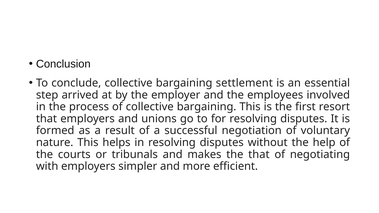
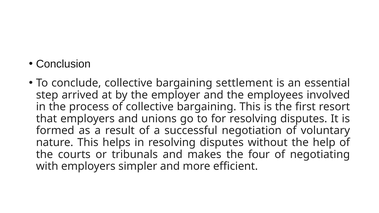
the that: that -> four
